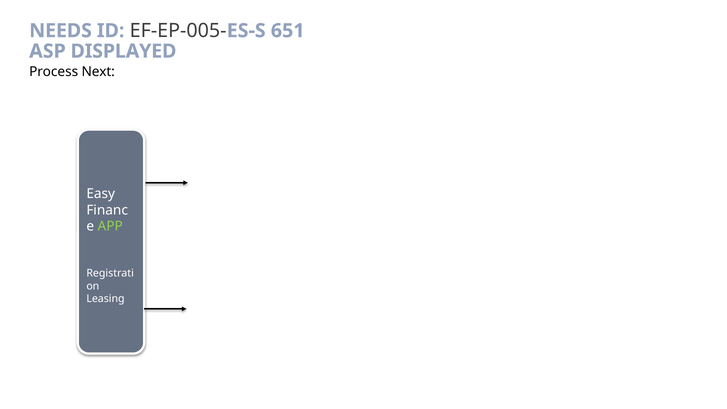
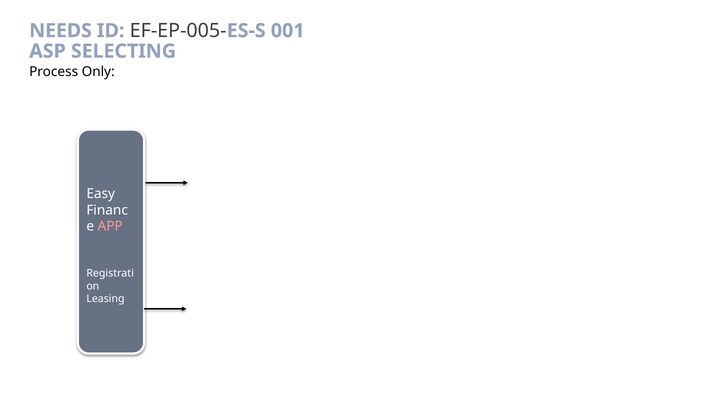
651: 651 -> 001
DISPLAYED: DISPLAYED -> SELECTING
Next: Next -> Only
APP colour: light green -> pink
